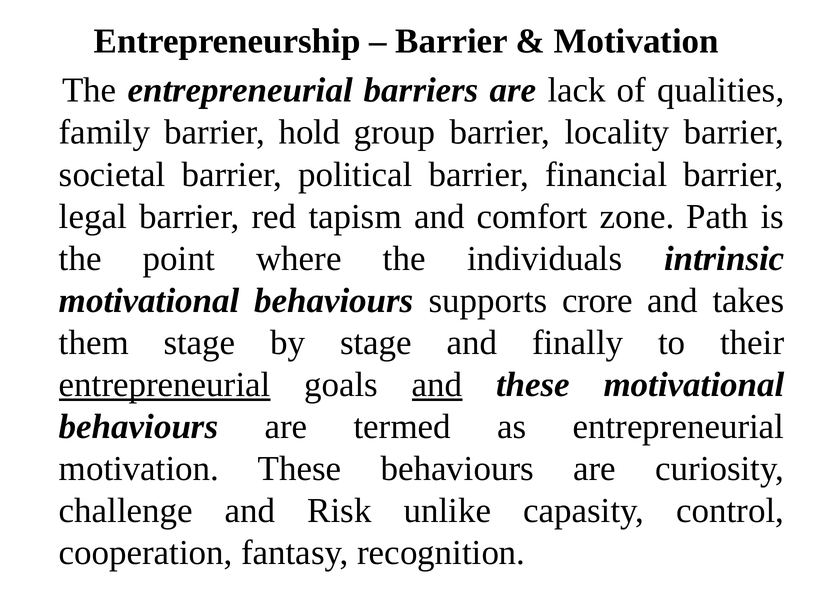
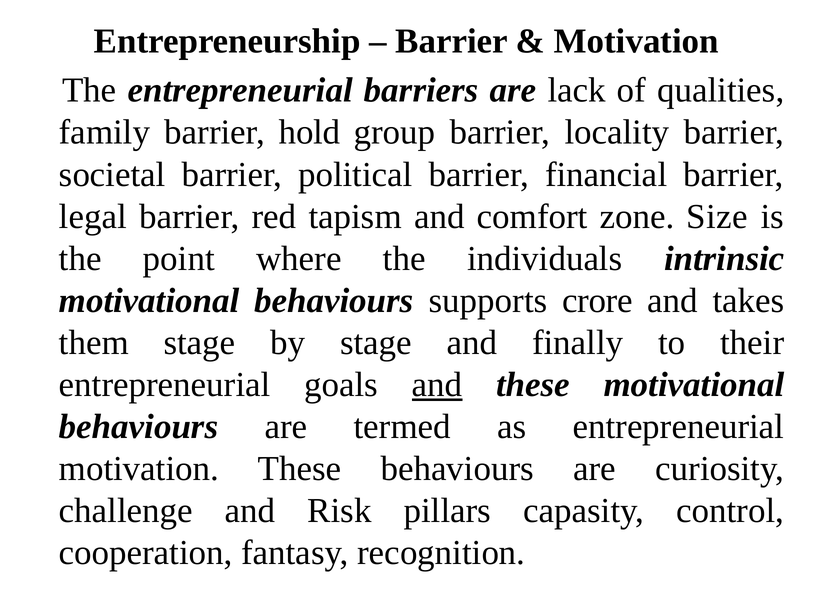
Path: Path -> Size
entrepreneurial at (165, 385) underline: present -> none
unlike: unlike -> pillars
